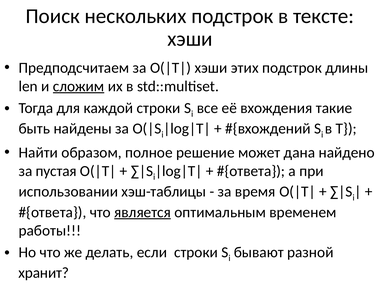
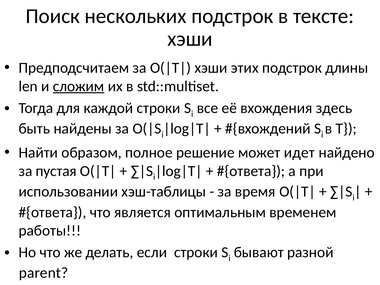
такие: такие -> здесь
дана: дана -> идет
является underline: present -> none
хранит: хранит -> parent
